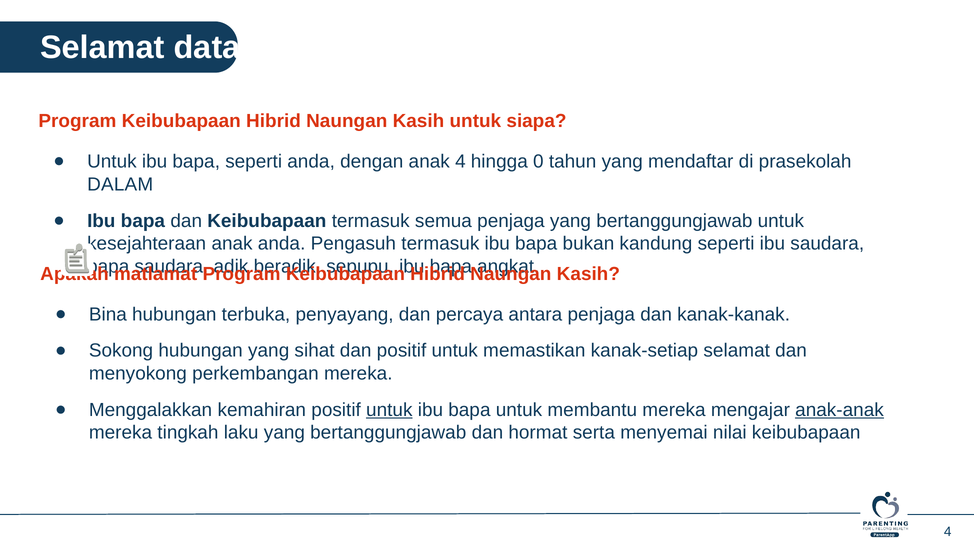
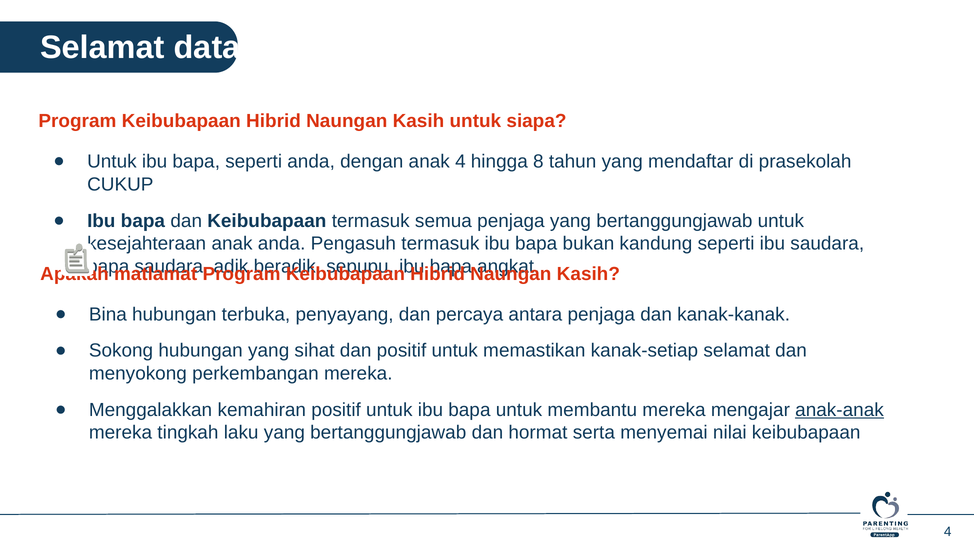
0: 0 -> 8
DALAM: DALAM -> CUKUP
untuk at (389, 410) underline: present -> none
